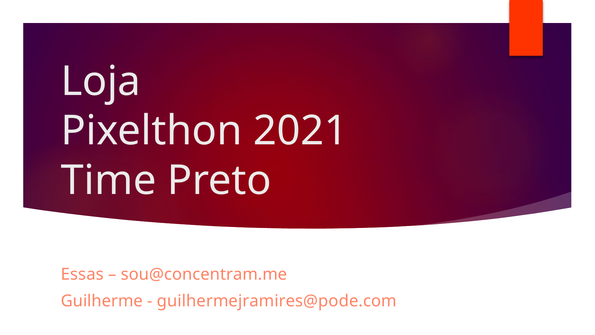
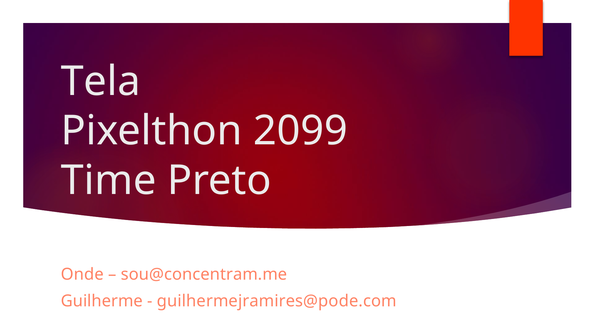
Loja: Loja -> Tela
2021: 2021 -> 2099
Essas: Essas -> Onde
